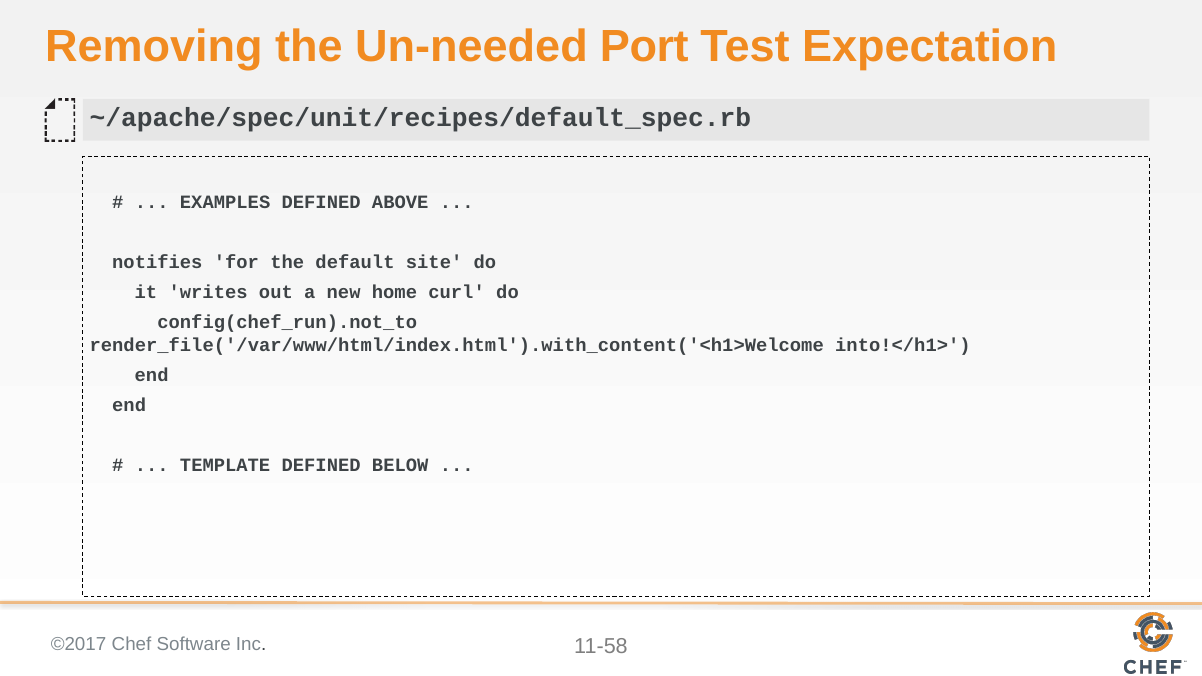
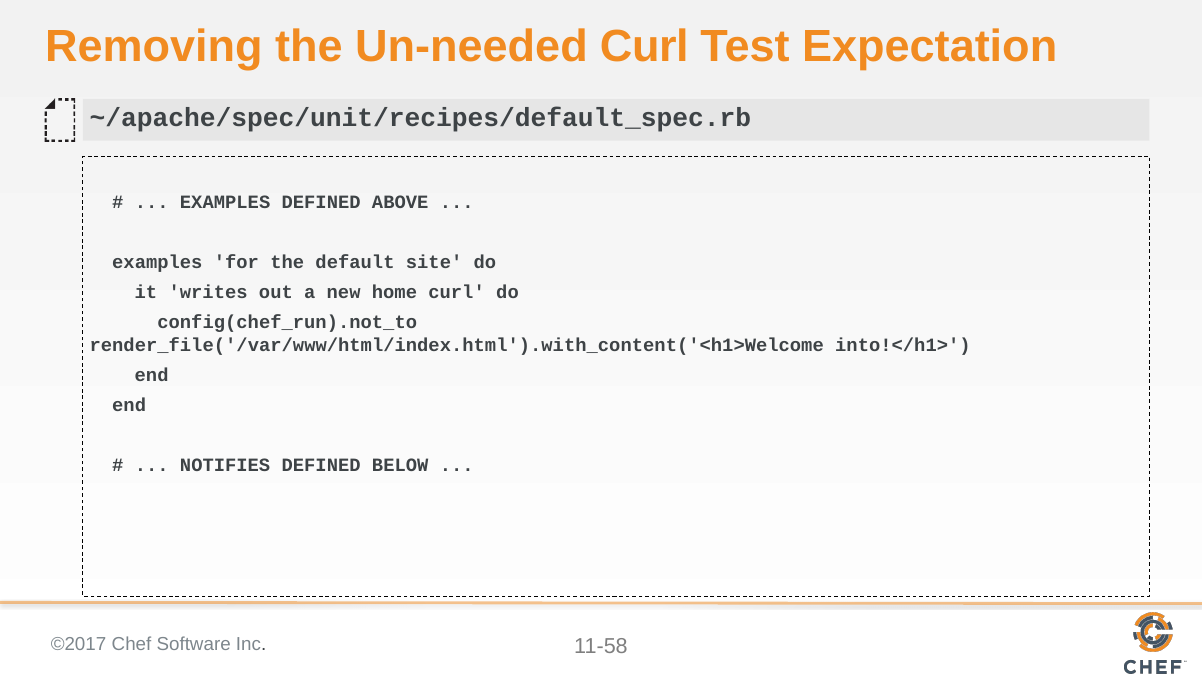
Un-needed Port: Port -> Curl
notifies at (157, 263): notifies -> examples
TEMPLATE: TEMPLATE -> NOTIFIES
